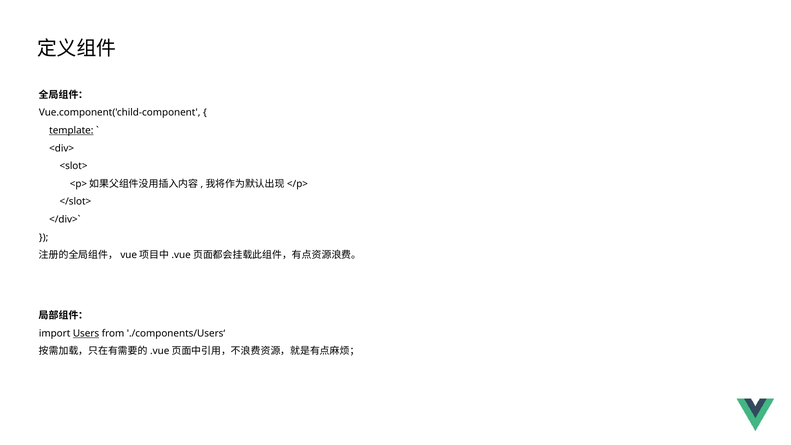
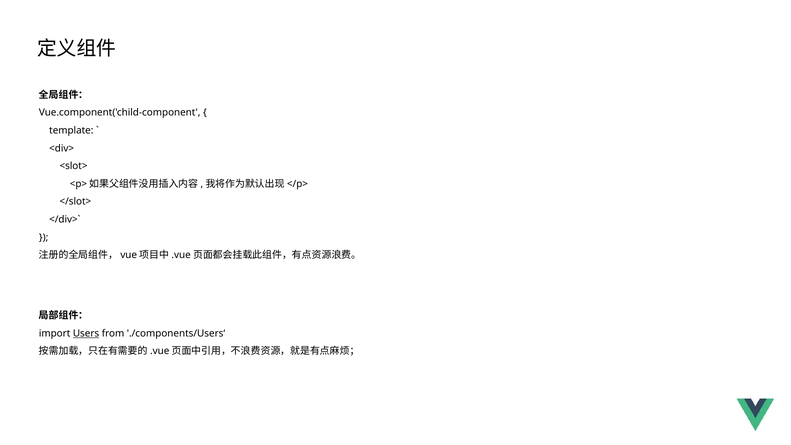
template underline: present -> none
